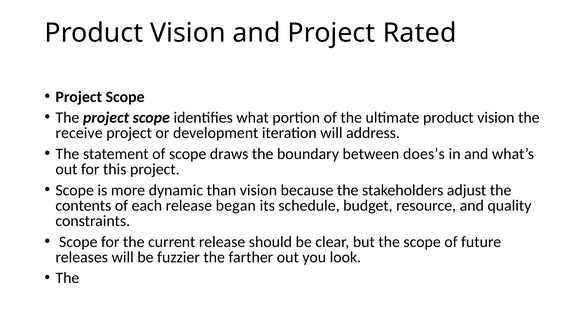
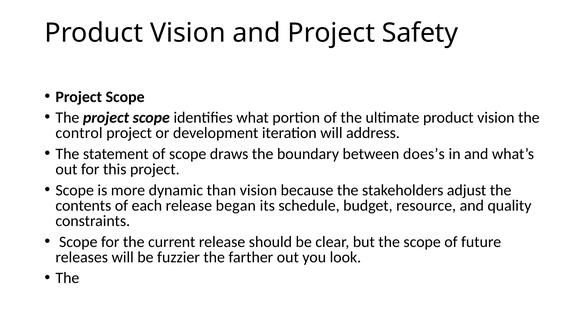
Rated: Rated -> Safety
receive: receive -> control
